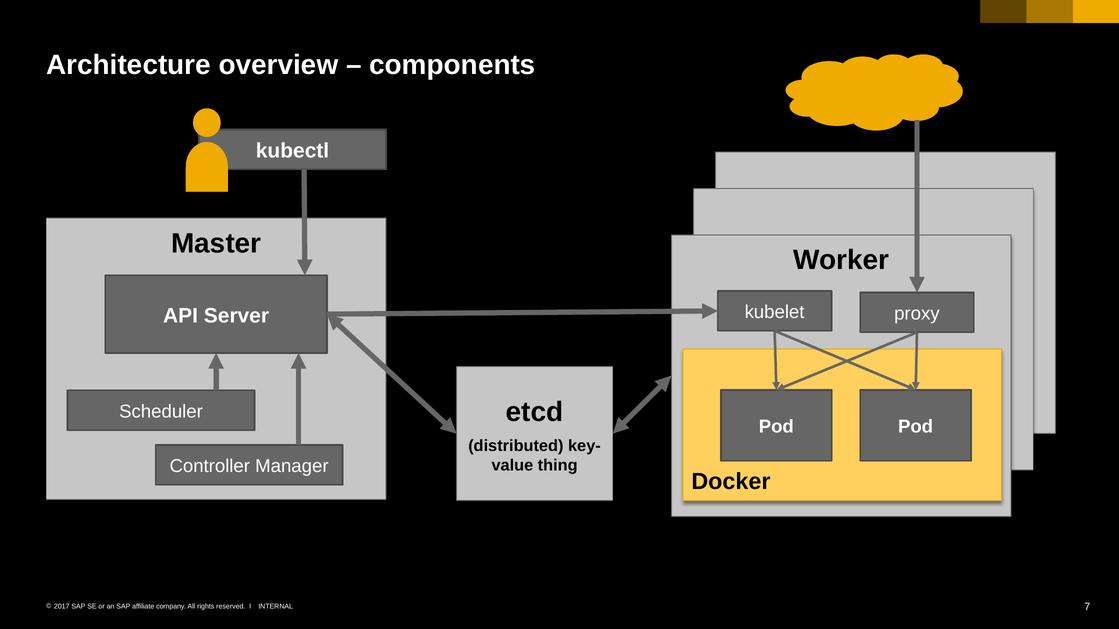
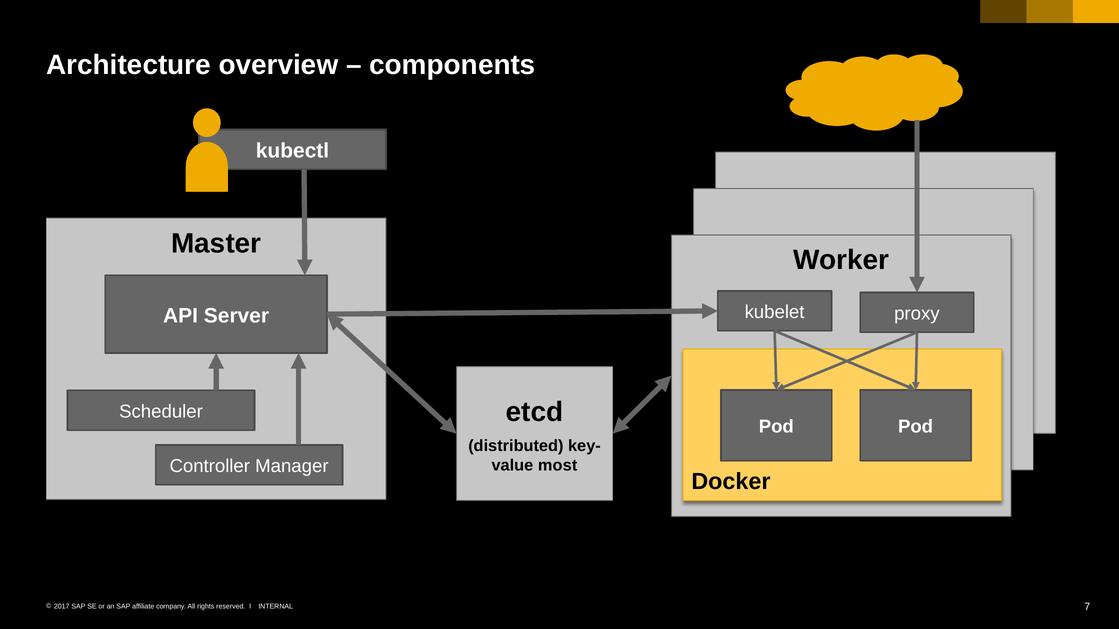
thing: thing -> most
